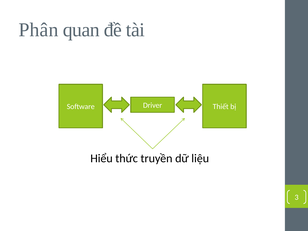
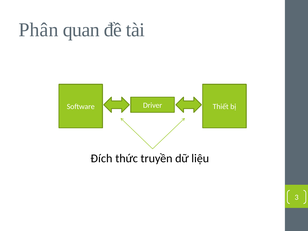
Hiểu: Hiểu -> Đích
